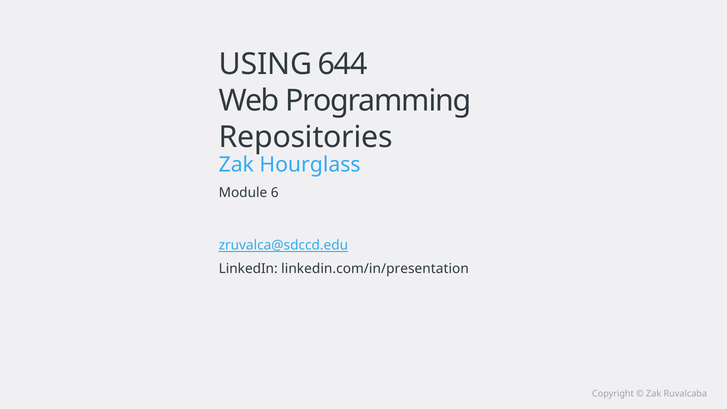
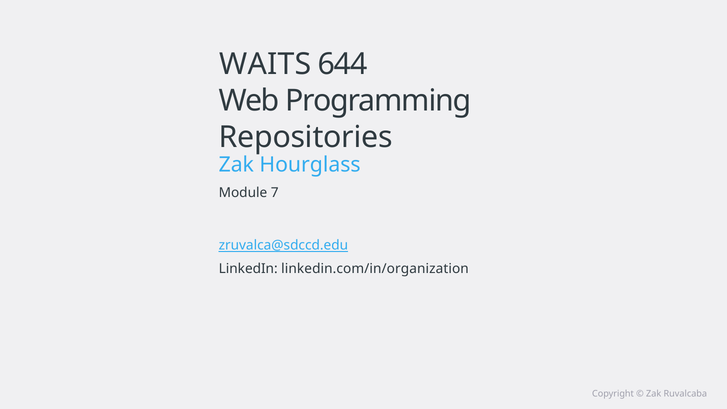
USING: USING -> WAITS
6: 6 -> 7
linkedin.com/in/presentation: linkedin.com/in/presentation -> linkedin.com/in/organization
